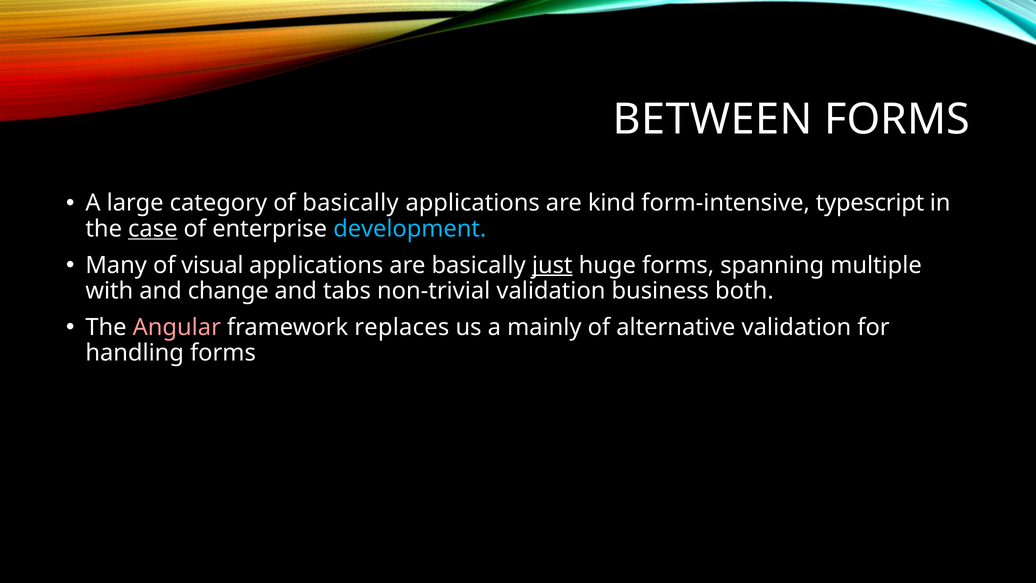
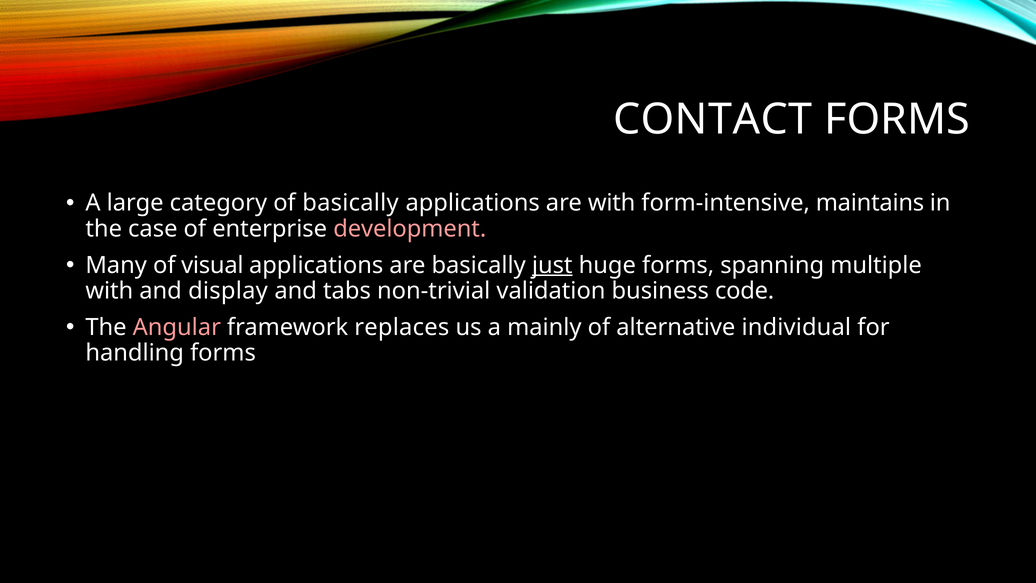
BETWEEN: BETWEEN -> CONTACT
are kind: kind -> with
typescript: typescript -> maintains
case underline: present -> none
development colour: light blue -> pink
change: change -> display
both: both -> code
alternative validation: validation -> individual
